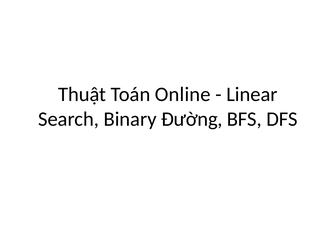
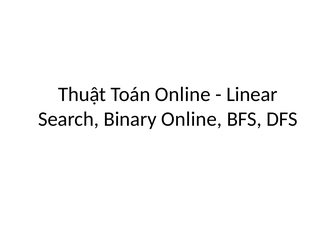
Binary Đường: Đường -> Online
